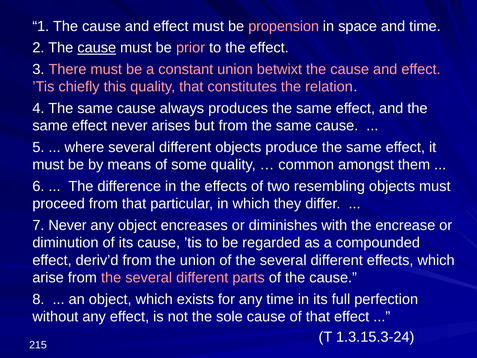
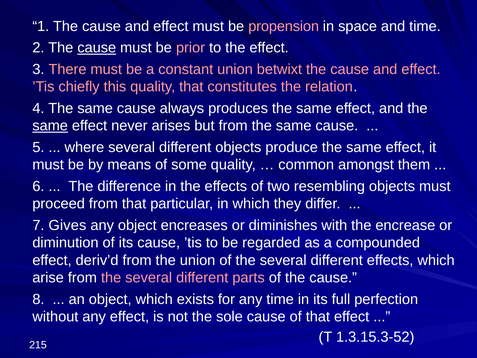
same at (50, 126) underline: none -> present
7 Never: Never -> Gives
1.3.15.3-24: 1.3.15.3-24 -> 1.3.15.3-52
